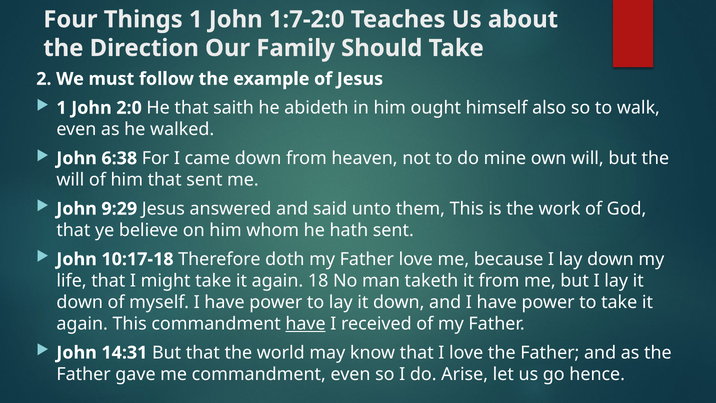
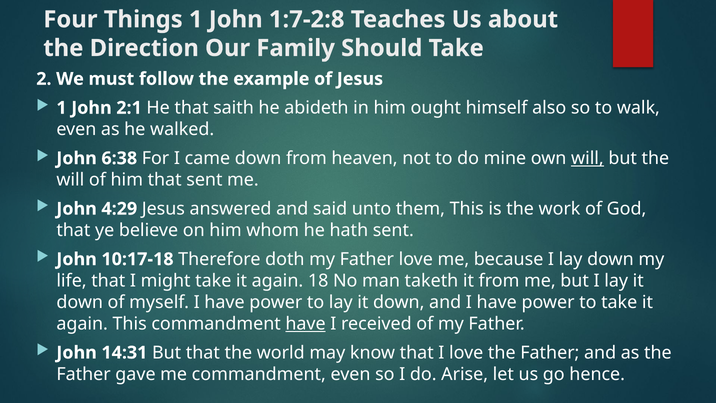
1:7-2:0: 1:7-2:0 -> 1:7-2:8
2:0: 2:0 -> 2:1
will at (587, 158) underline: none -> present
9:29: 9:29 -> 4:29
